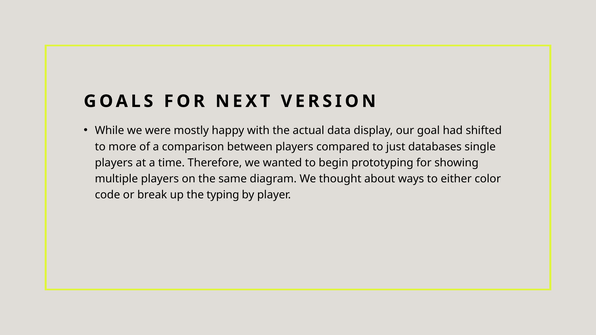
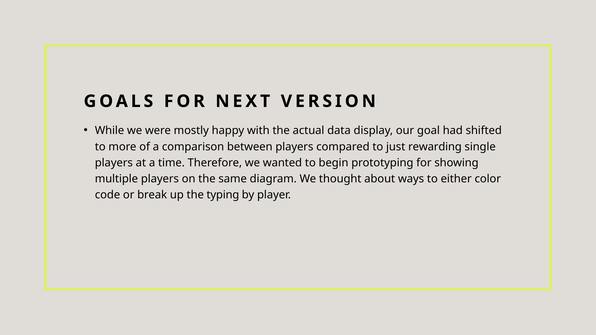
databases: databases -> rewarding
